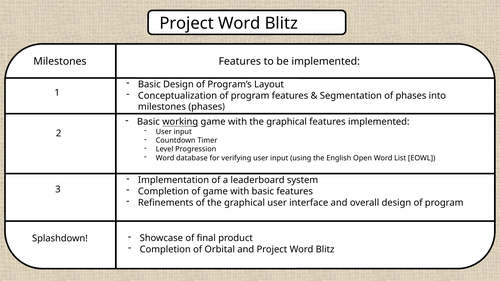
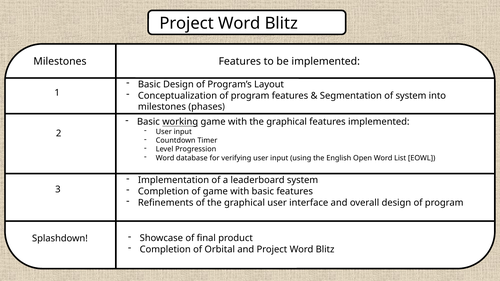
of phases: phases -> system
